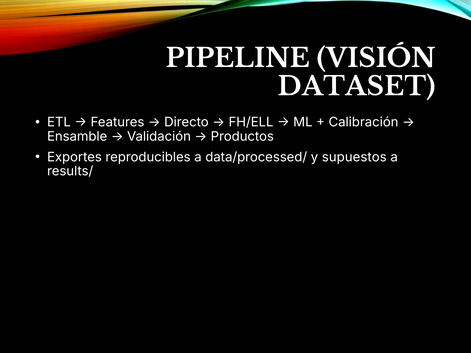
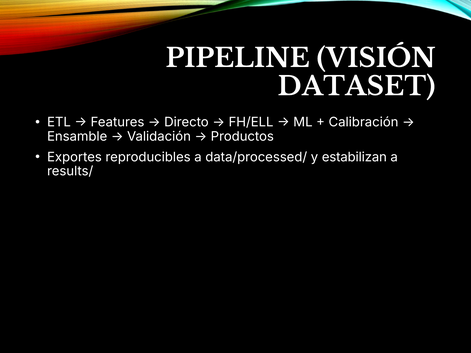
supuestos: supuestos -> estabilizan
